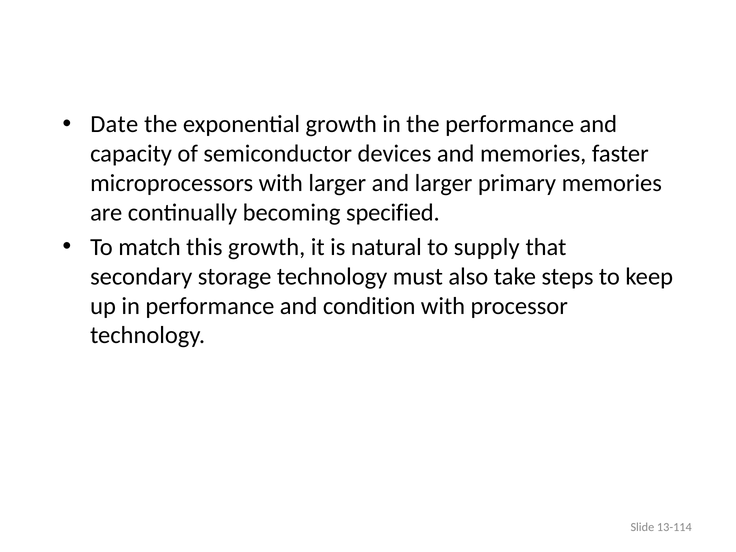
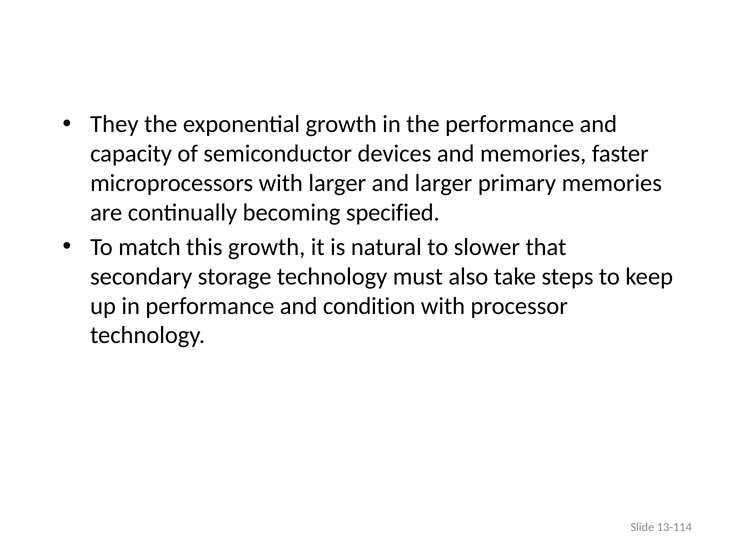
Date: Date -> They
supply: supply -> slower
